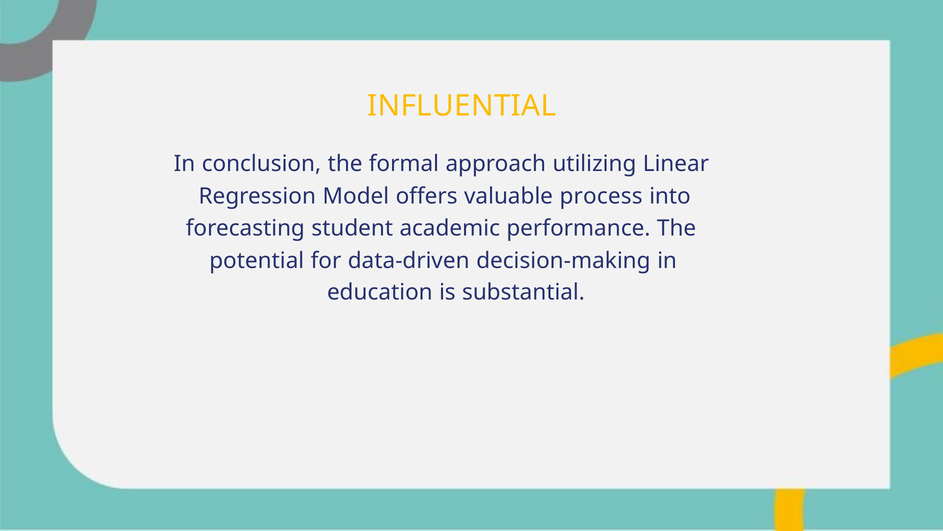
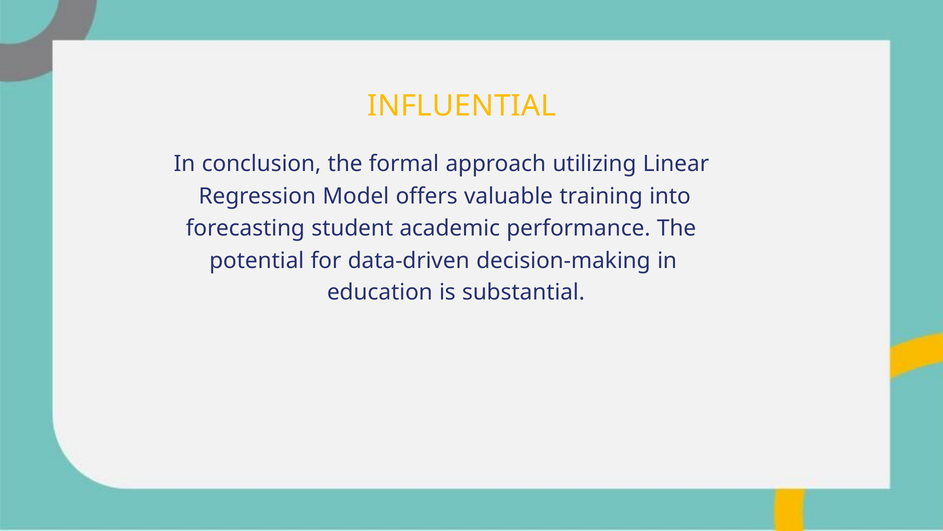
process: process -> training
